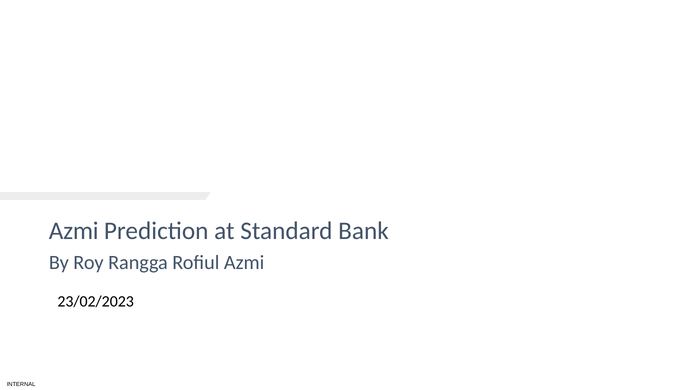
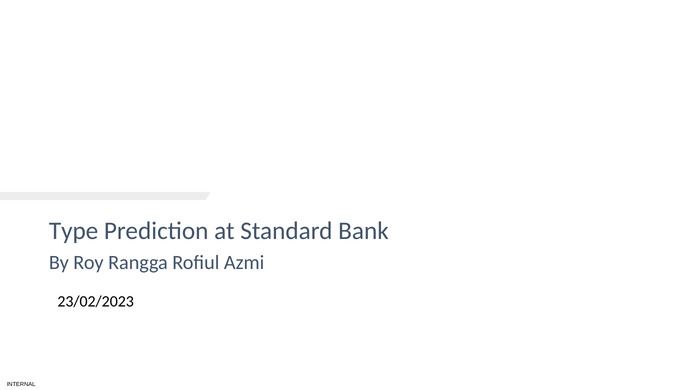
Azmi at (74, 231): Azmi -> Type
